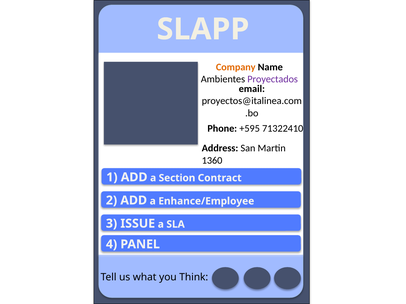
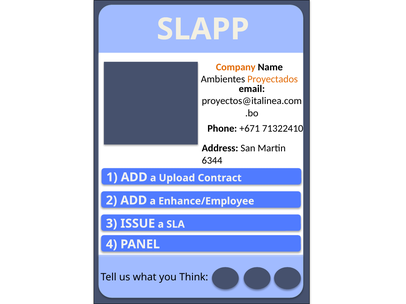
Proyectados colour: purple -> orange
+595: +595 -> +671
1360: 1360 -> 6344
Section: Section -> Upload
